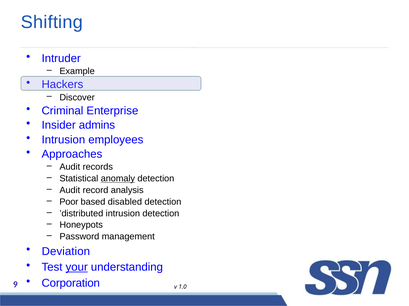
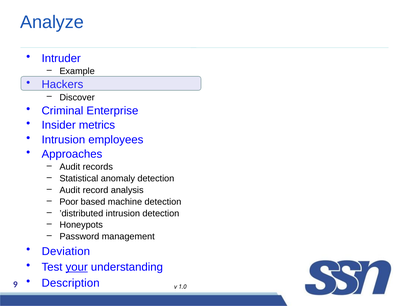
Shifting: Shifting -> Analyze
admins: admins -> metrics
anomaly underline: present -> none
disabled: disabled -> machine
Corporation: Corporation -> Description
